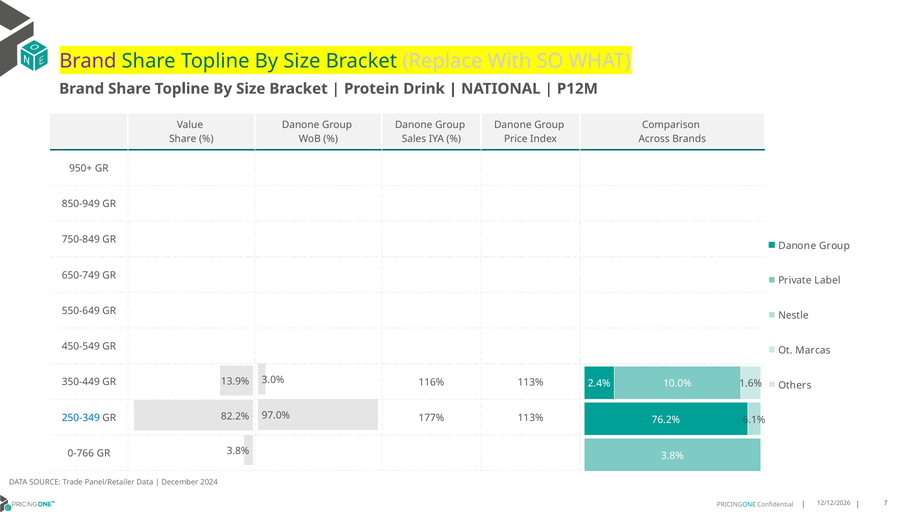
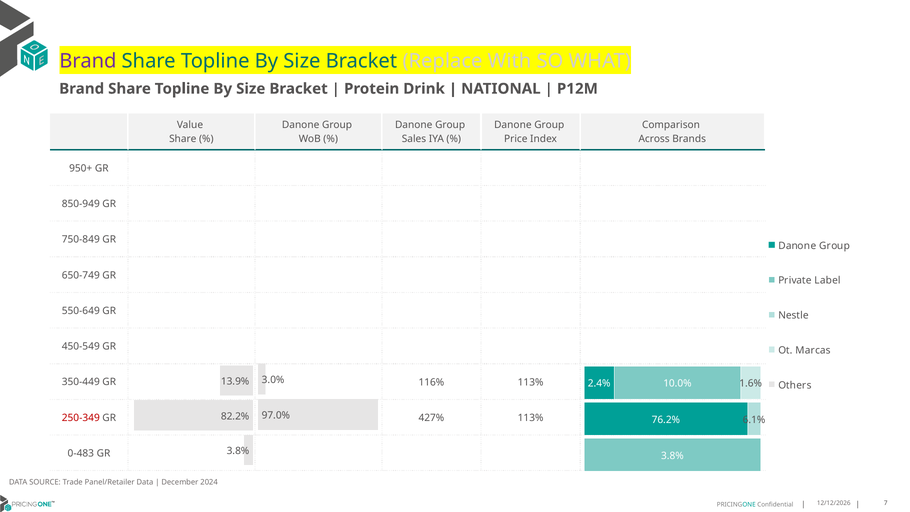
250-349 colour: blue -> red
177%: 177% -> 427%
0-766: 0-766 -> 0-483
